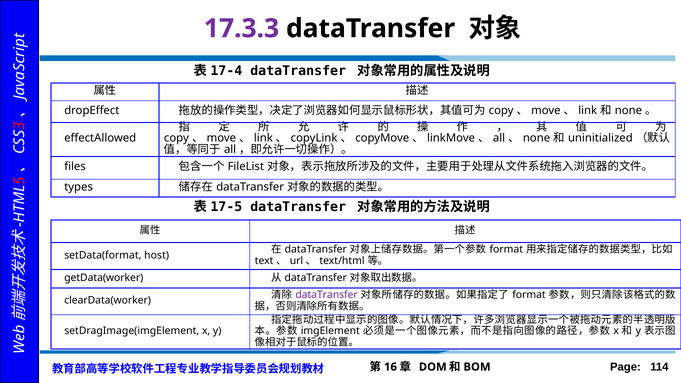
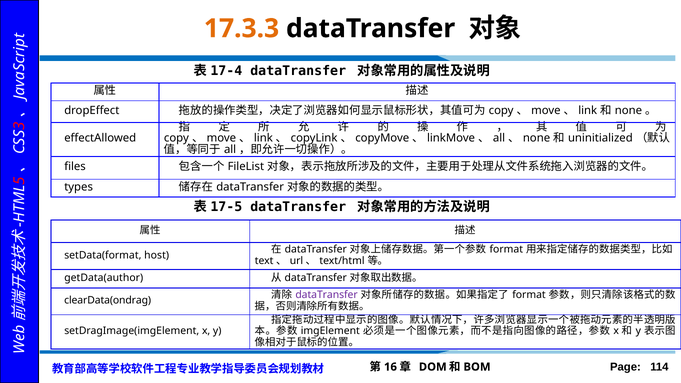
17.3.3 colour: purple -> orange
getData(worker: getData(worker -> getData(author
clearData(worker: clearData(worker -> clearData(ondrag
